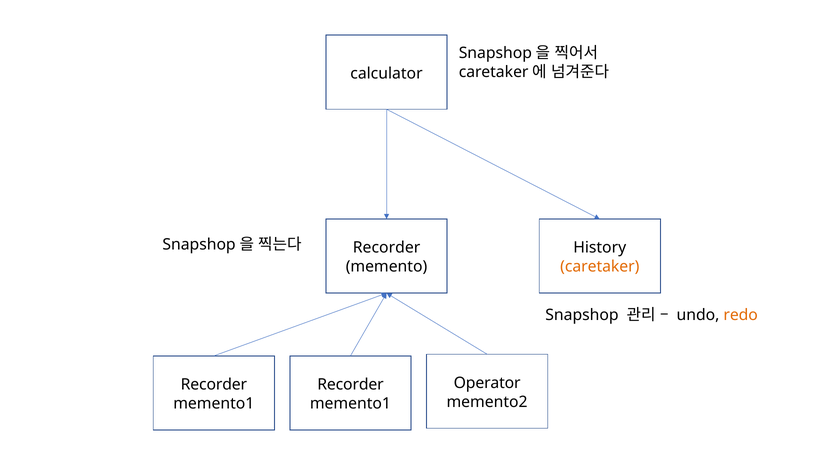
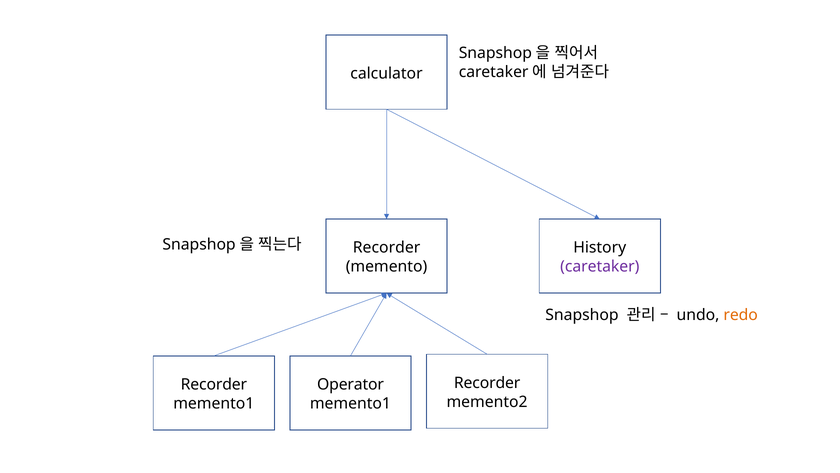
caretaker colour: orange -> purple
Operator at (487, 382): Operator -> Recorder
Recorder at (350, 384): Recorder -> Operator
